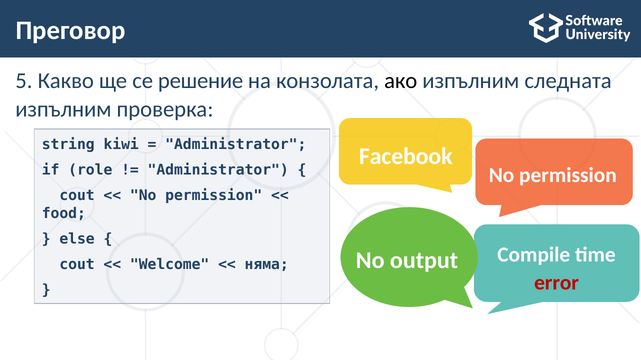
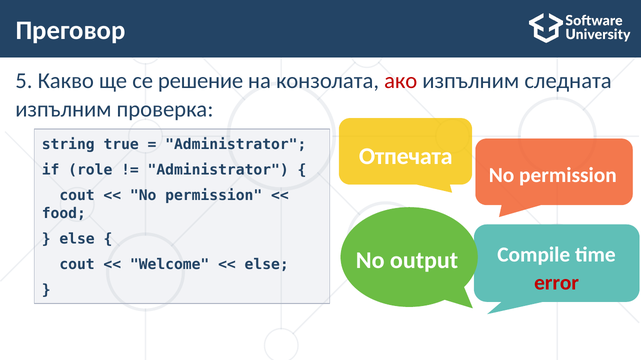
ако colour: black -> red
kiwi: kiwi -> true
Facebook: Facebook -> Отпечата
няма at (267, 265): няма -> else
